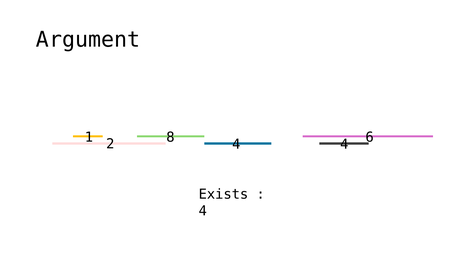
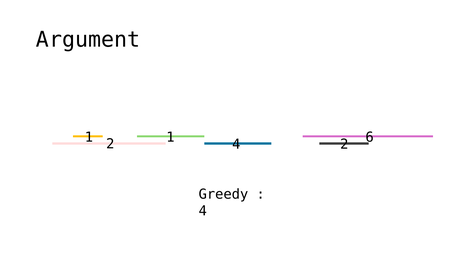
2 8: 8 -> 1
4 4: 4 -> 2
Exists: Exists -> Greedy
